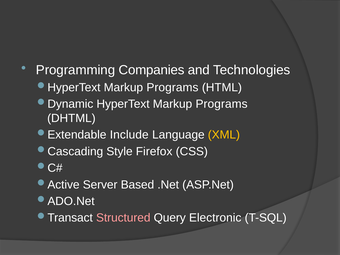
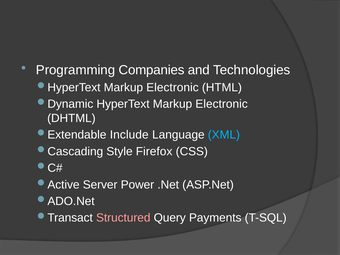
Programs at (172, 87): Programs -> Electronic
HyperText Markup Programs: Programs -> Electronic
XML colour: yellow -> light blue
Based: Based -> Power
Electronic: Electronic -> Payments
